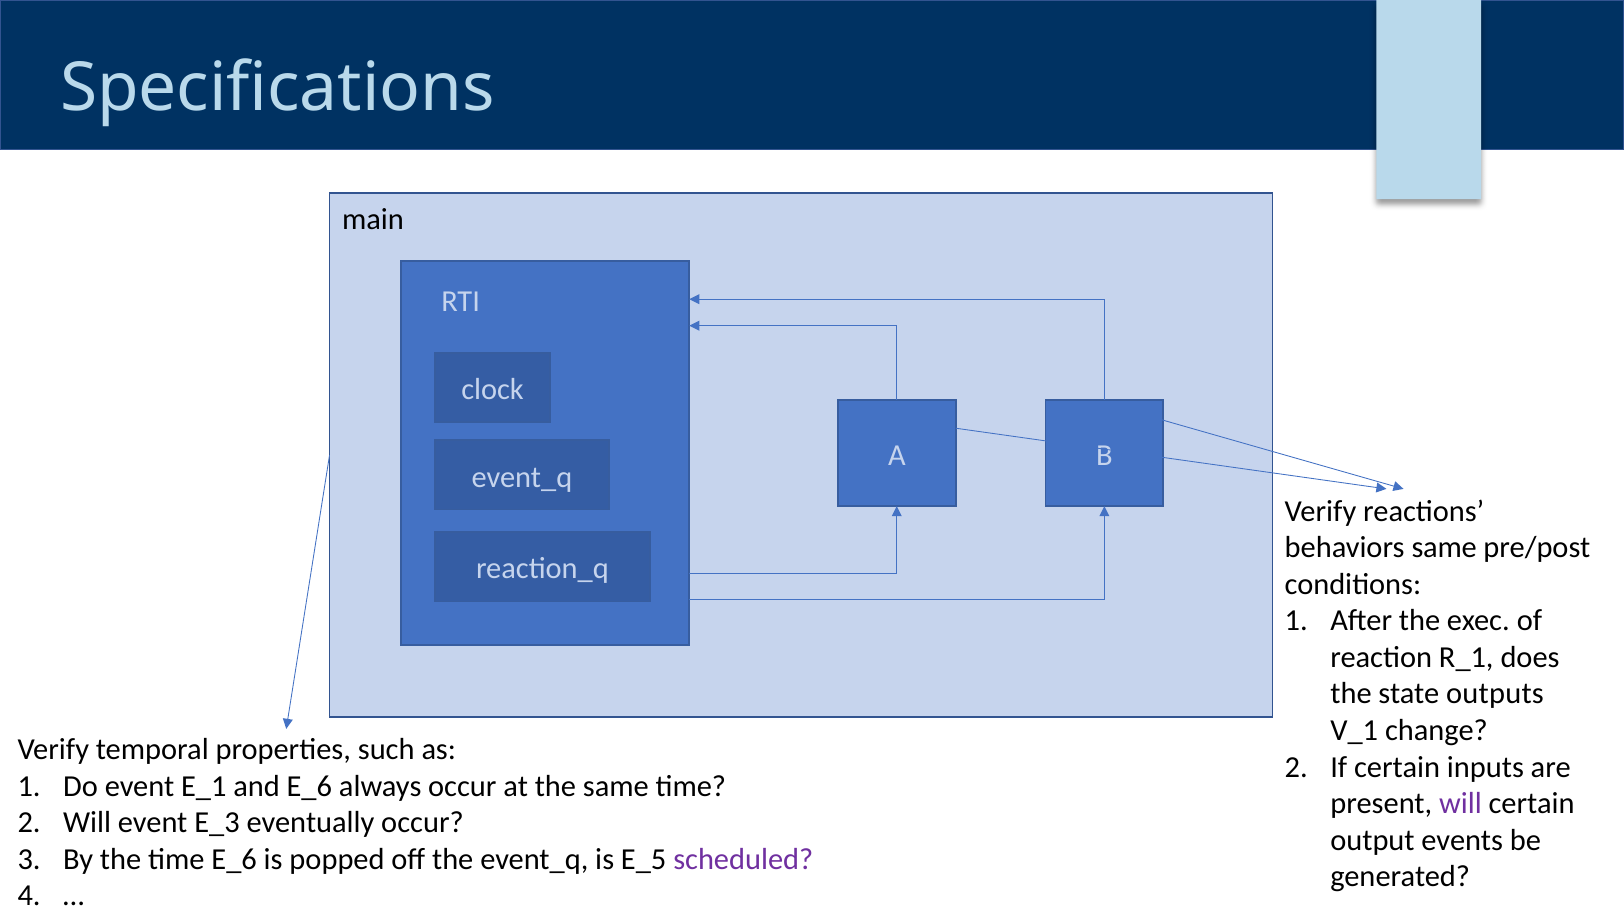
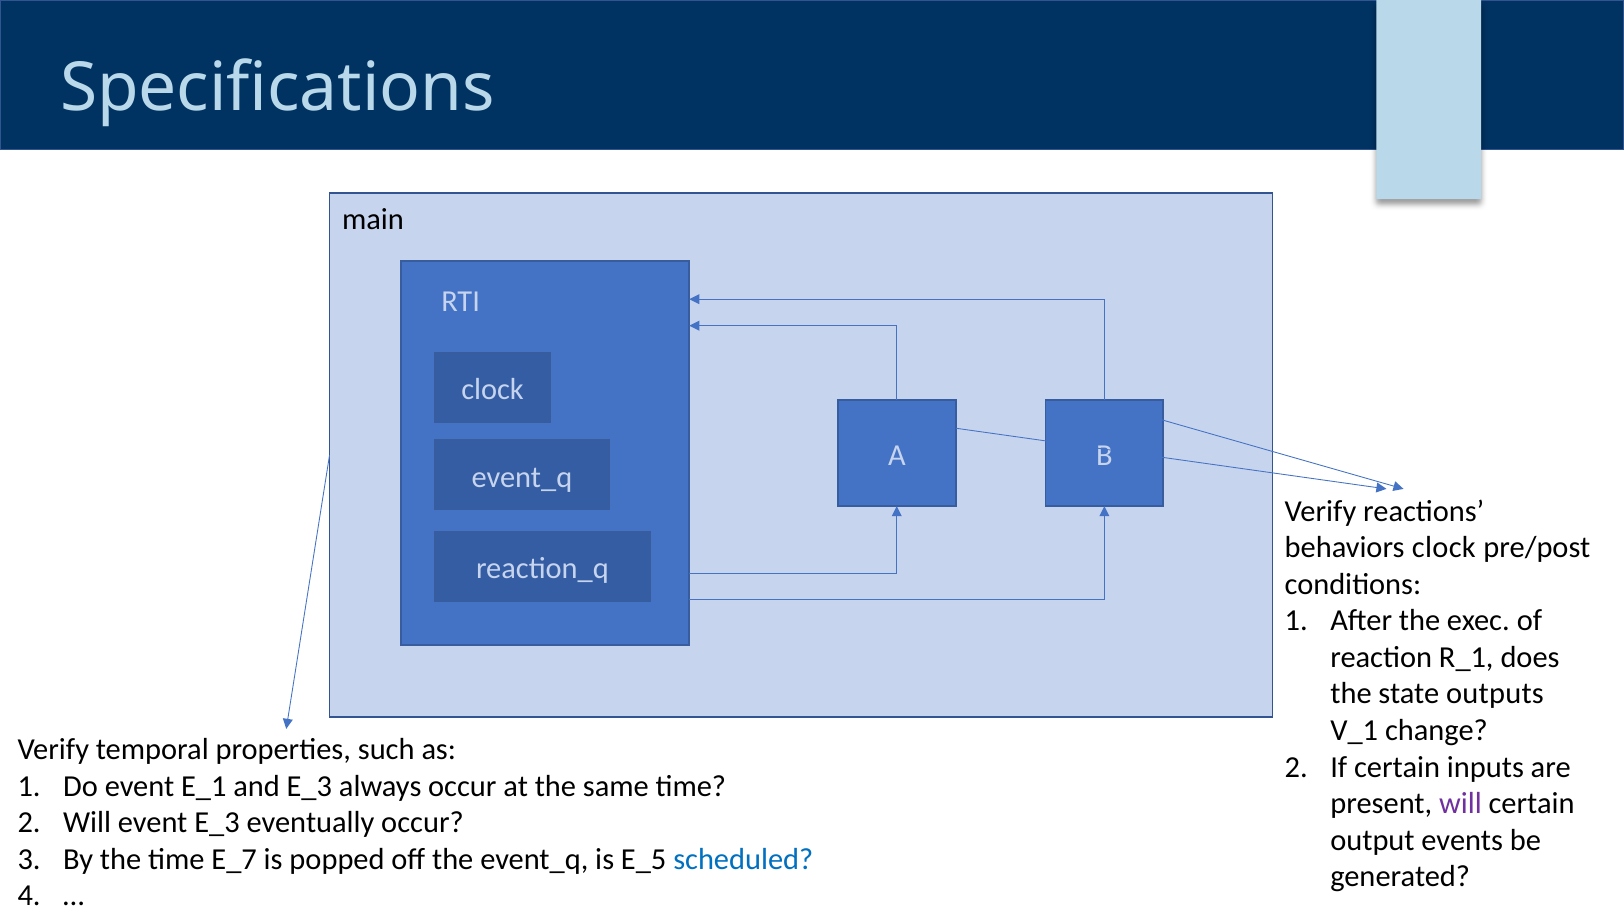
behaviors same: same -> clock
and E_6: E_6 -> E_3
time E_6: E_6 -> E_7
scheduled colour: purple -> blue
